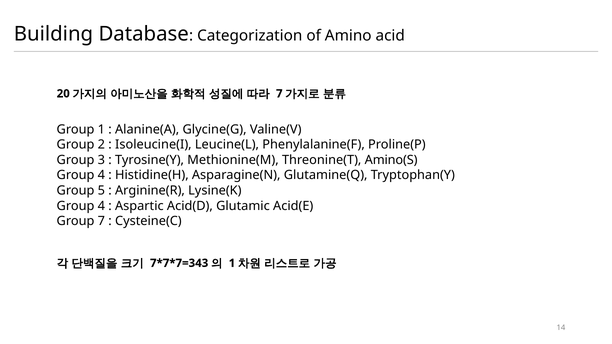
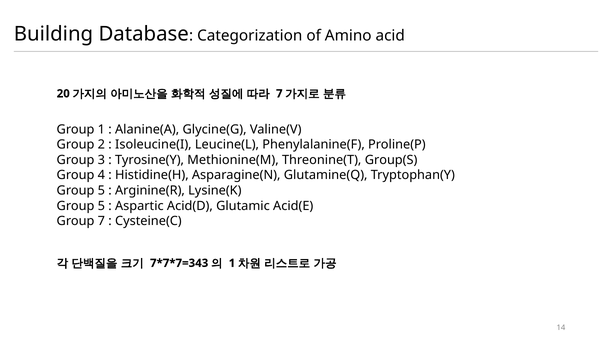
Amino(S: Amino(S -> Group(S
4 at (101, 206): 4 -> 5
